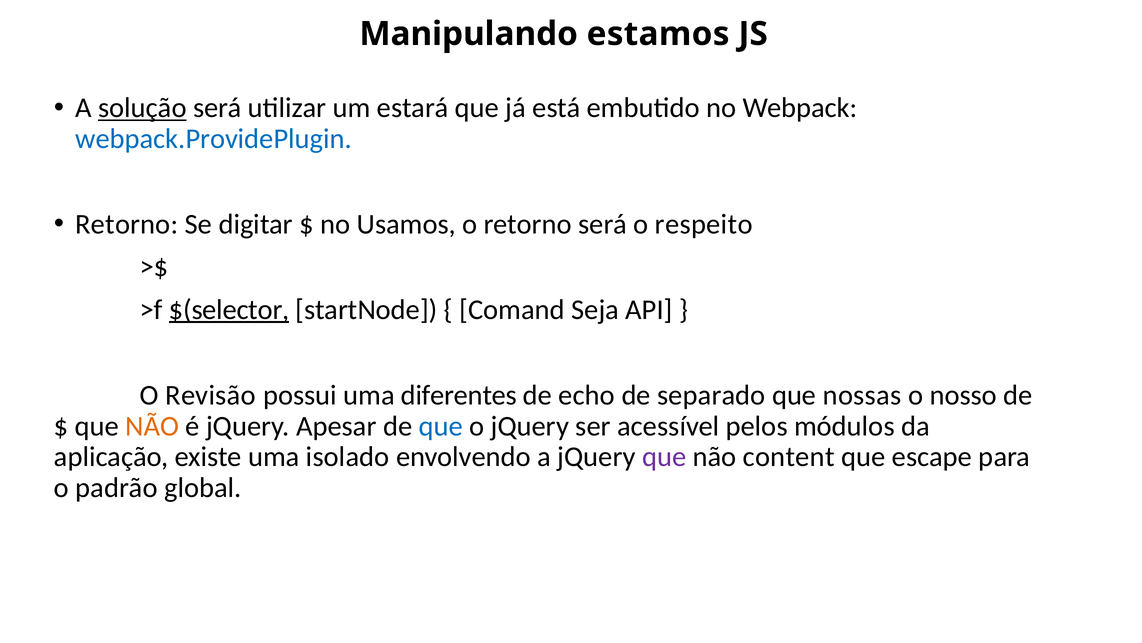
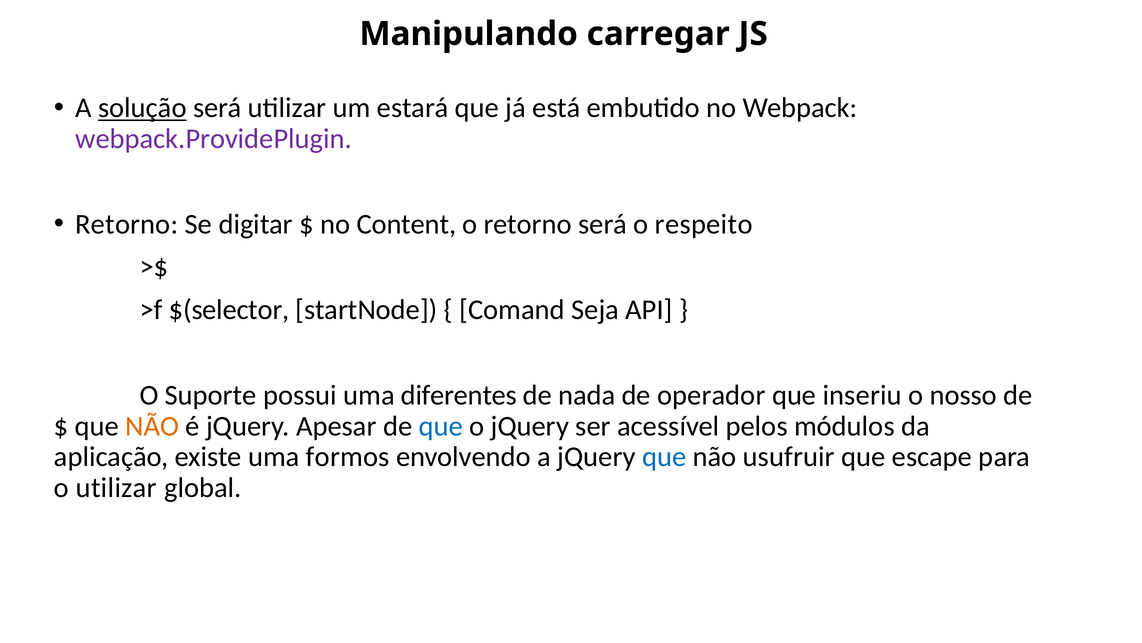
estamos: estamos -> carregar
webpack.ProvidePlugin colour: blue -> purple
Usamos: Usamos -> Content
$(selector underline: present -> none
Revisão: Revisão -> Suporte
echo: echo -> nada
separado: separado -> operador
nossas: nossas -> inseriu
isolado: isolado -> formos
que at (664, 457) colour: purple -> blue
content: content -> usufruir
o padrão: padrão -> utilizar
